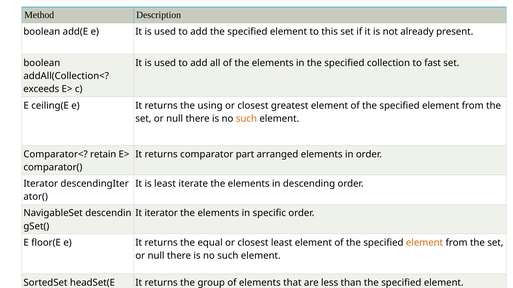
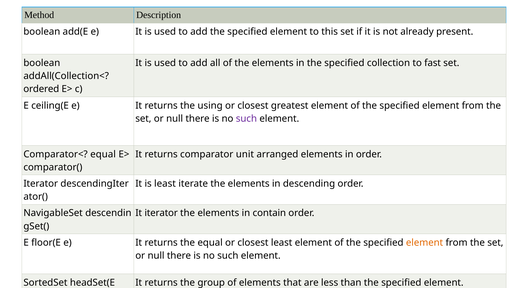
exceeds: exceeds -> ordered
such at (246, 119) colour: orange -> purple
Comparator< retain: retain -> equal
part: part -> unit
specific: specific -> contain
